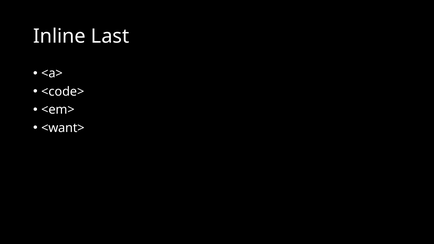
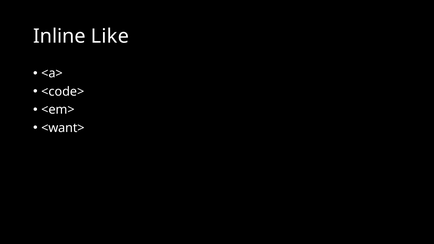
Last: Last -> Like
